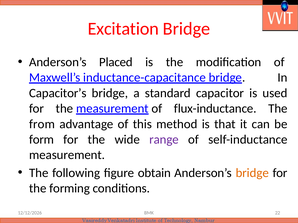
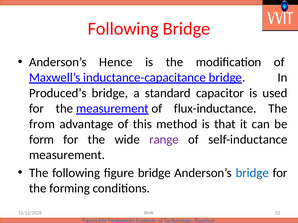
Excitation at (123, 29): Excitation -> Following
Placed: Placed -> Hence
Capacitor’s: Capacitor’s -> Produced’s
figure obtain: obtain -> bridge
bridge at (252, 173) colour: orange -> blue
